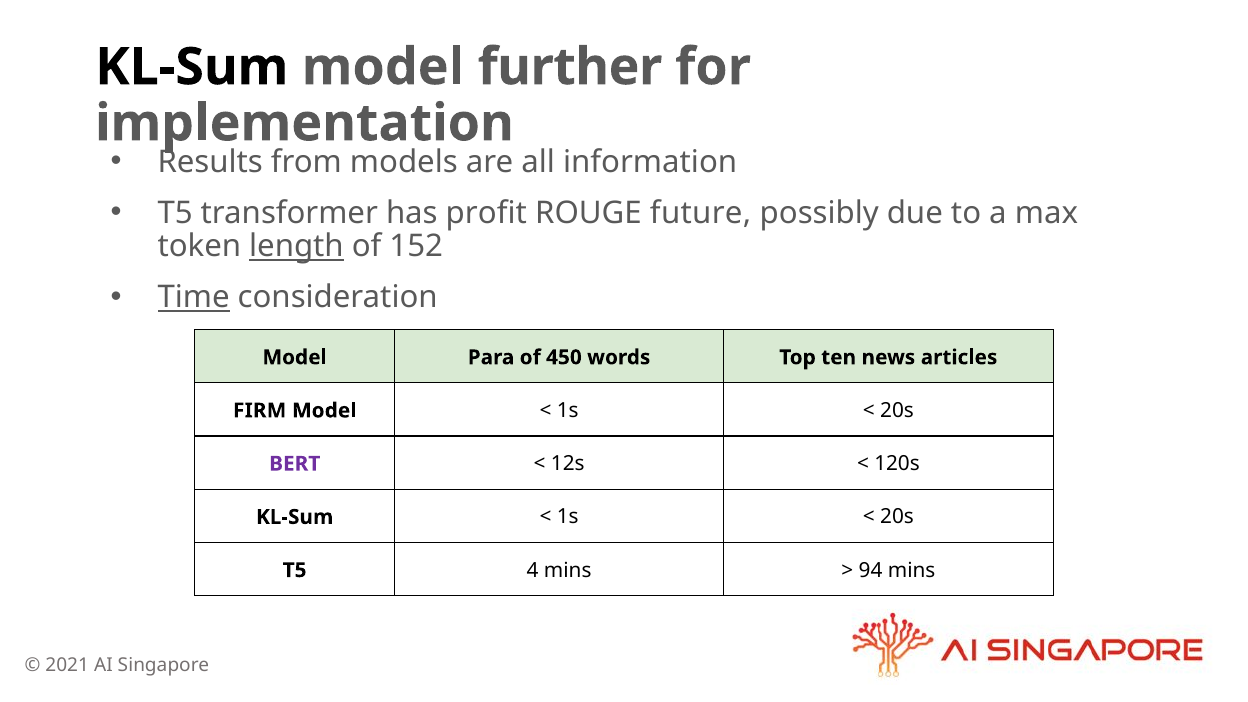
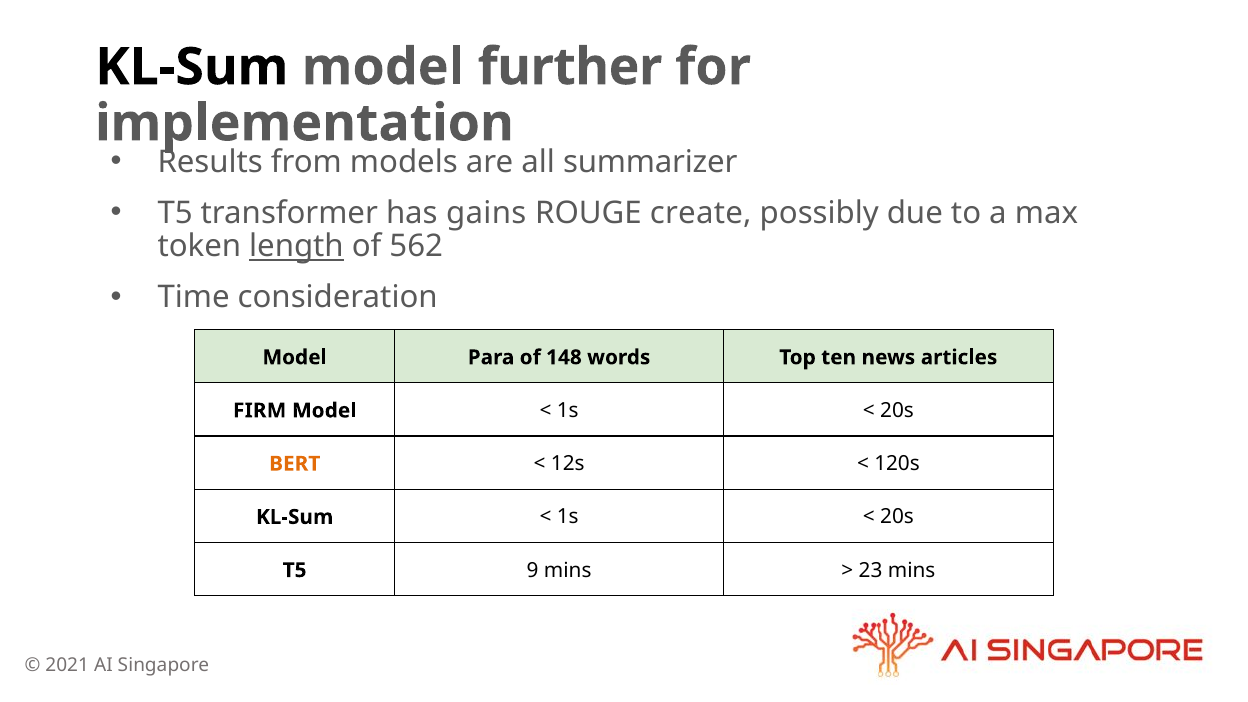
information: information -> summarizer
profit: profit -> gains
future: future -> create
152: 152 -> 562
Time underline: present -> none
450: 450 -> 148
BERT colour: purple -> orange
4: 4 -> 9
94: 94 -> 23
